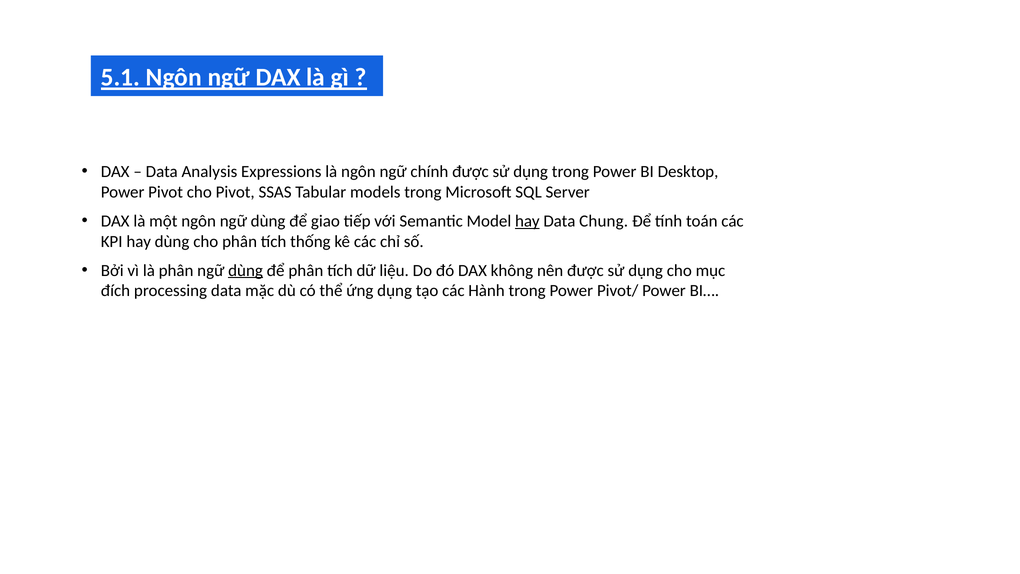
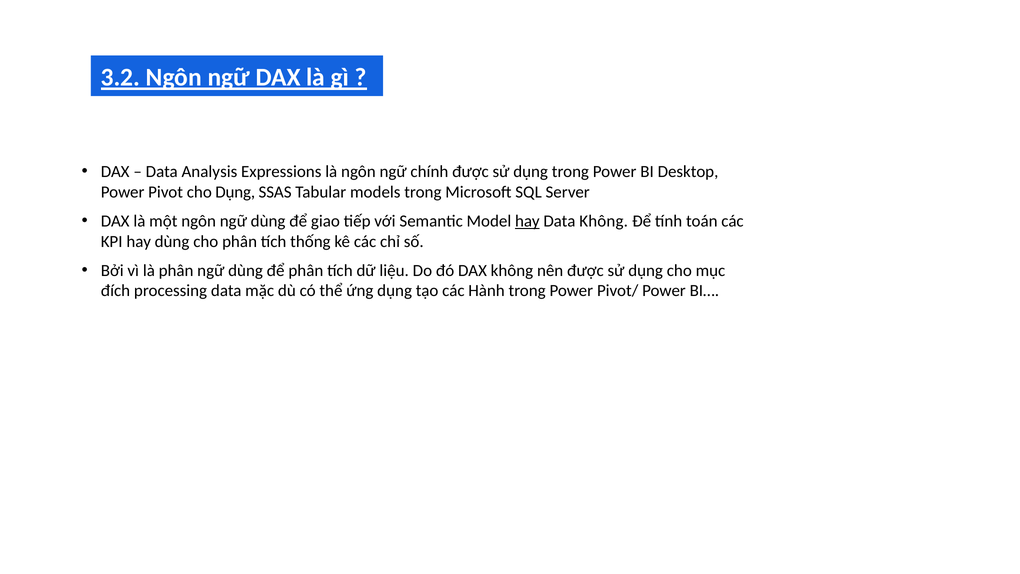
5.1: 5.1 -> 3.2
cho Pivot: Pivot -> Dụng
Data Chung: Chung -> Không
dùng at (246, 270) underline: present -> none
